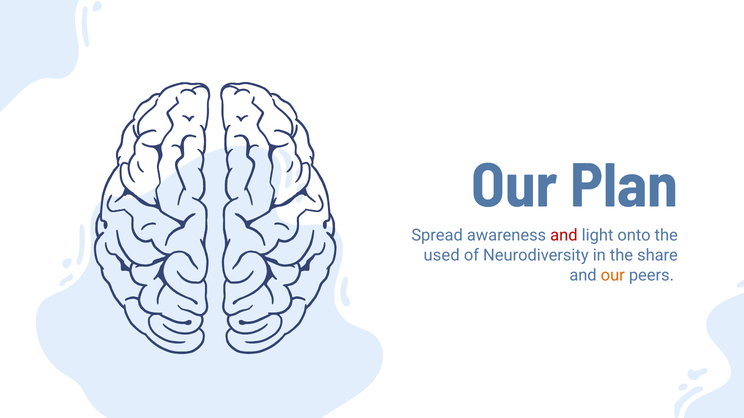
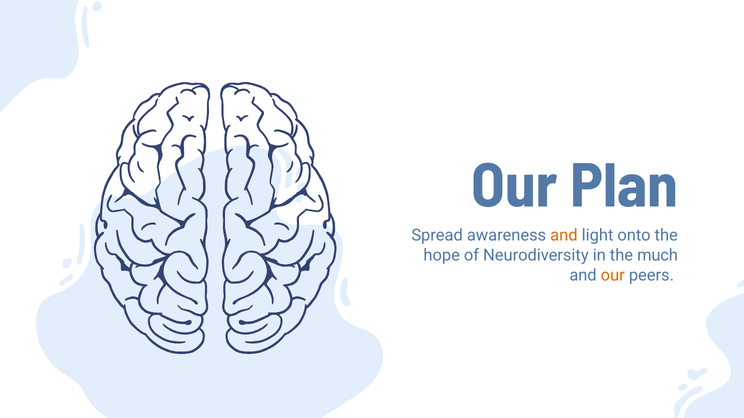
and at (564, 236) colour: red -> orange
used: used -> hope
share: share -> much
